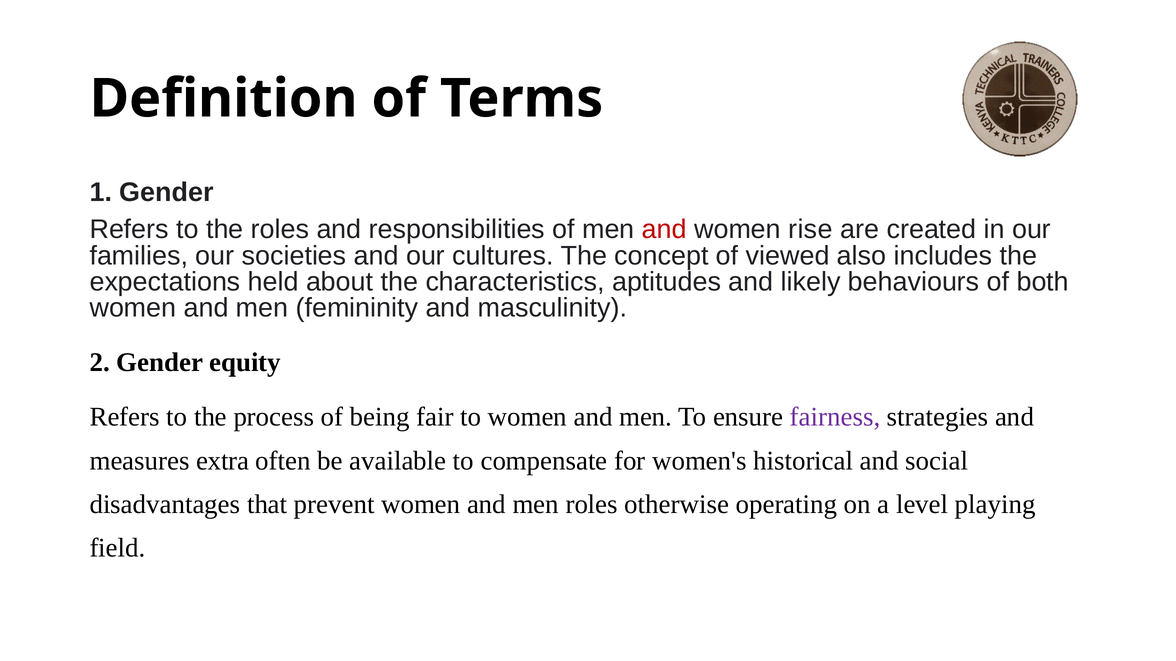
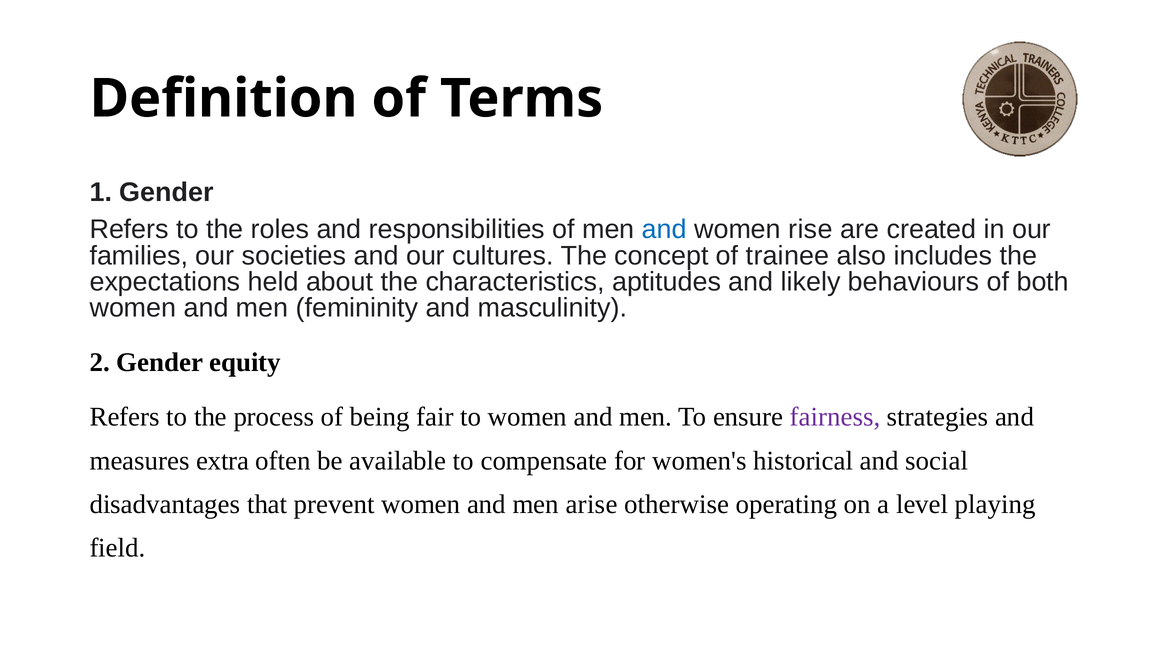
and at (664, 230) colour: red -> blue
viewed: viewed -> trainee
men roles: roles -> arise
